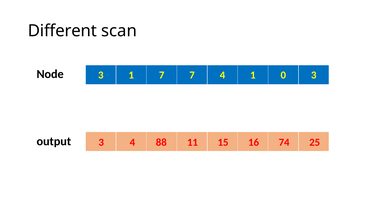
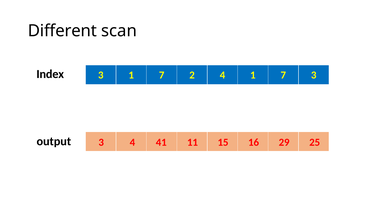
Node: Node -> Index
7 7: 7 -> 2
4 1 0: 0 -> 7
88: 88 -> 41
74: 74 -> 29
